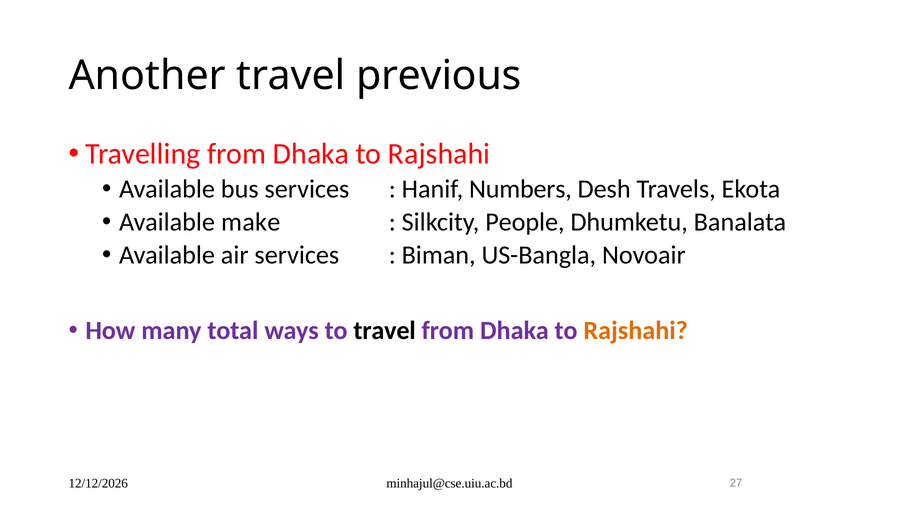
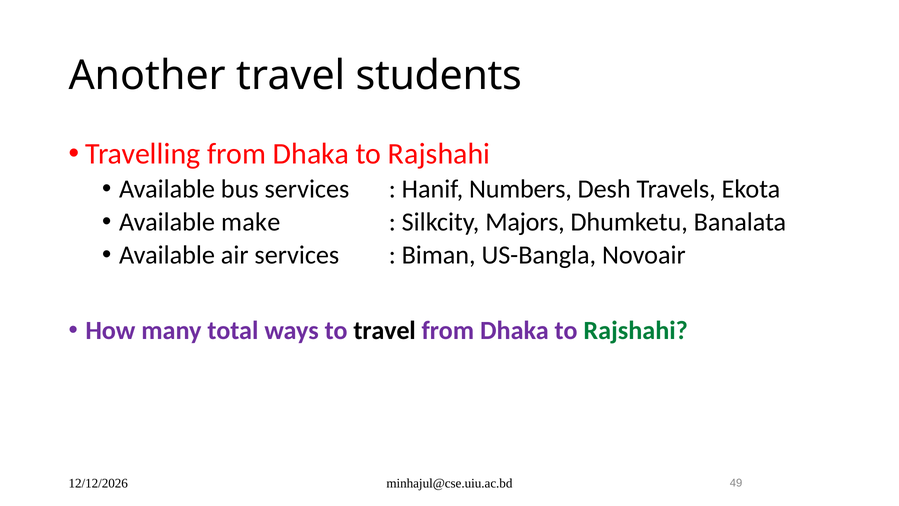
previous: previous -> students
People: People -> Majors
Rajshahi at (636, 330) colour: orange -> green
27: 27 -> 49
